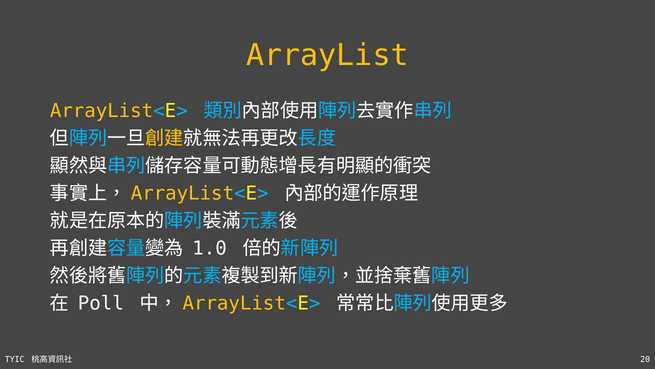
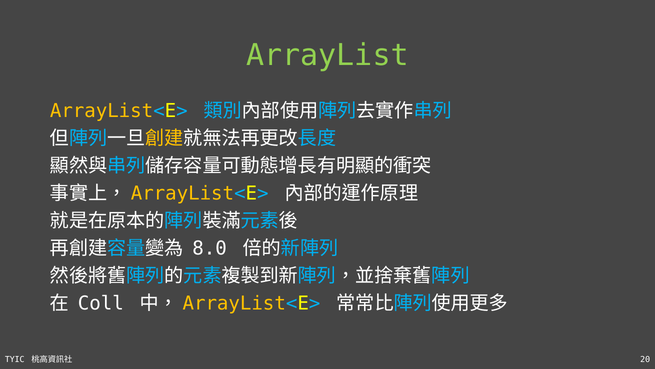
ArrayList colour: yellow -> light green
1.0: 1.0 -> 8.0
Poll: Poll -> Coll
